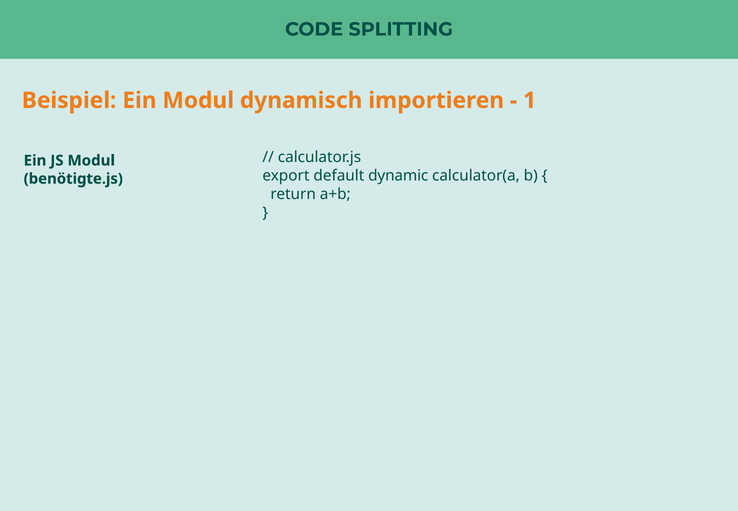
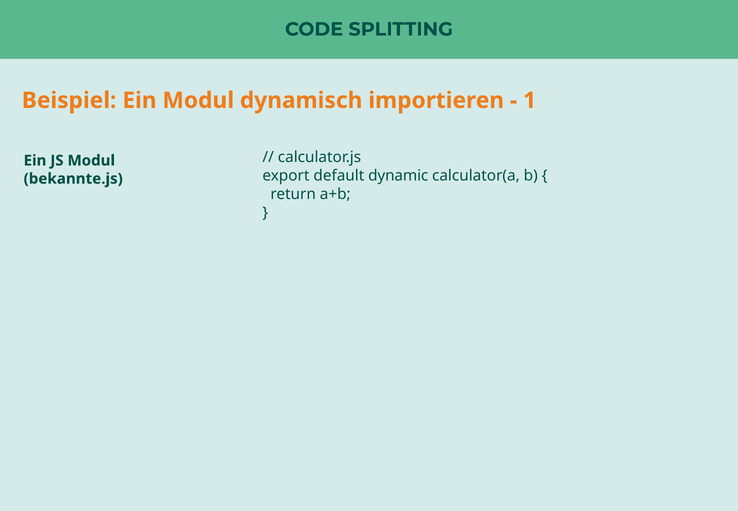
benötigte.js: benötigte.js -> bekannte.js
